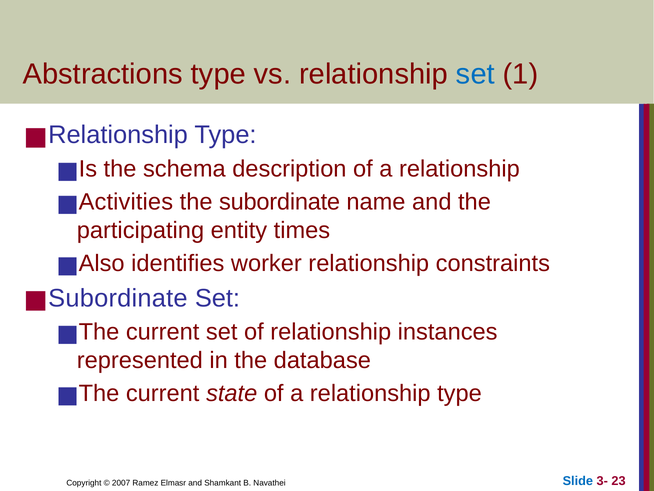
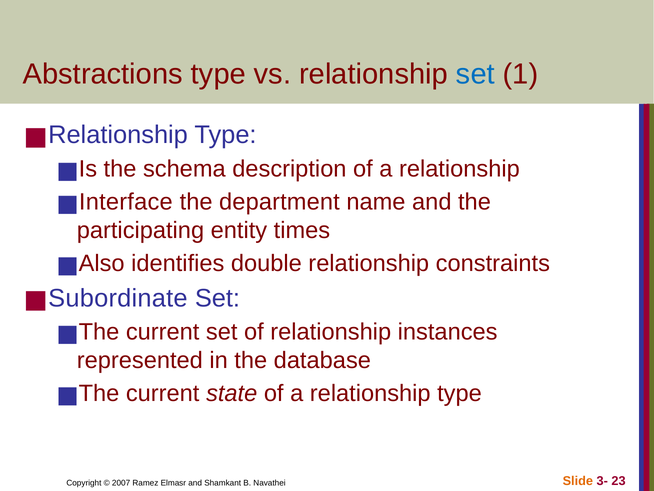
Activities: Activities -> Interface
the subordinate: subordinate -> department
worker: worker -> double
Slide colour: blue -> orange
